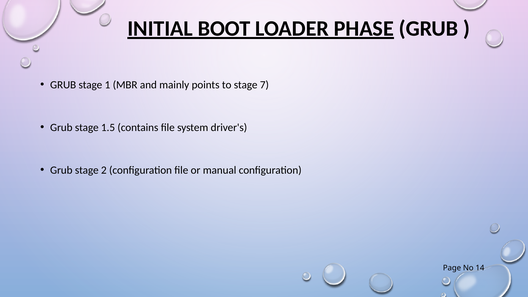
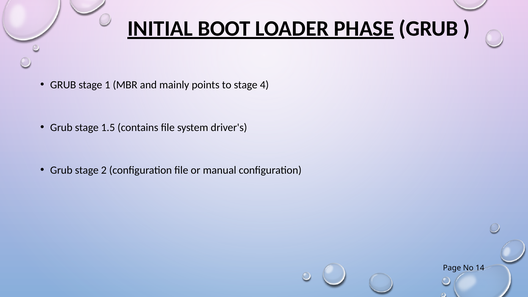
7: 7 -> 4
